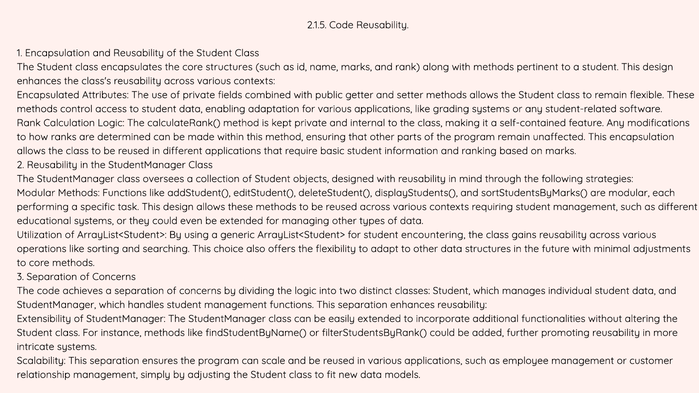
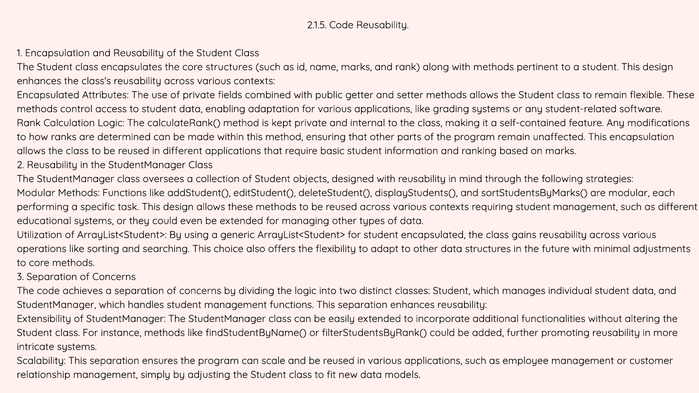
student encountering: encountering -> encapsulated
